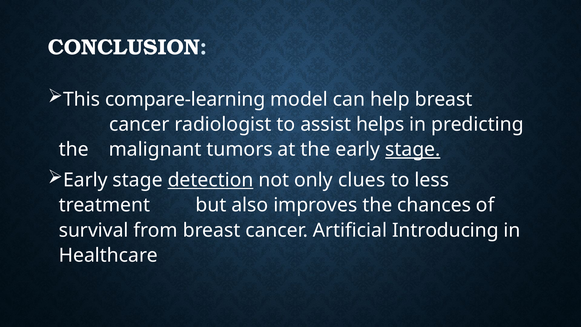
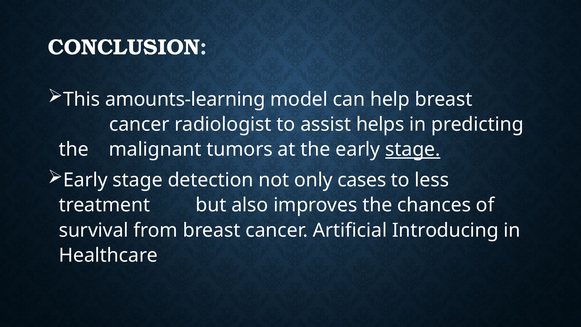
compare-learning: compare-learning -> amounts-learning
detection underline: present -> none
clues: clues -> cases
